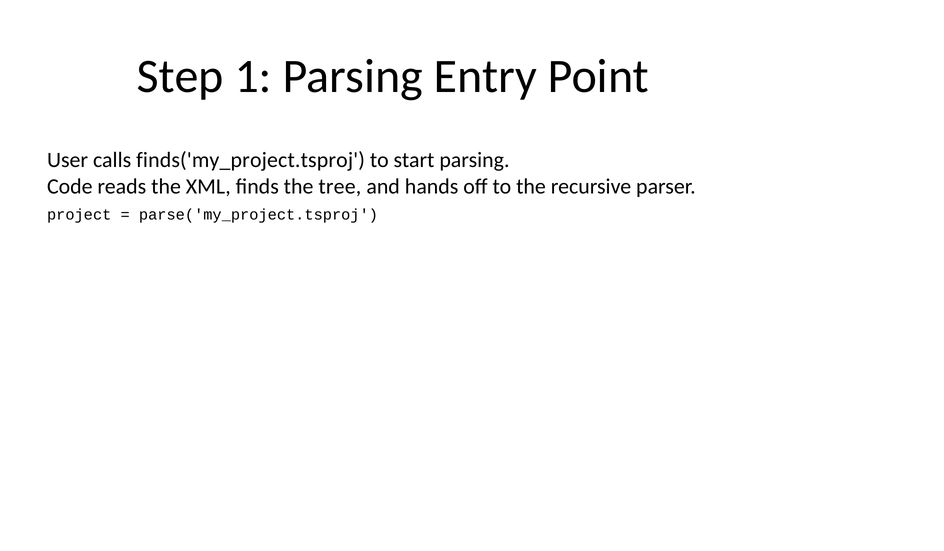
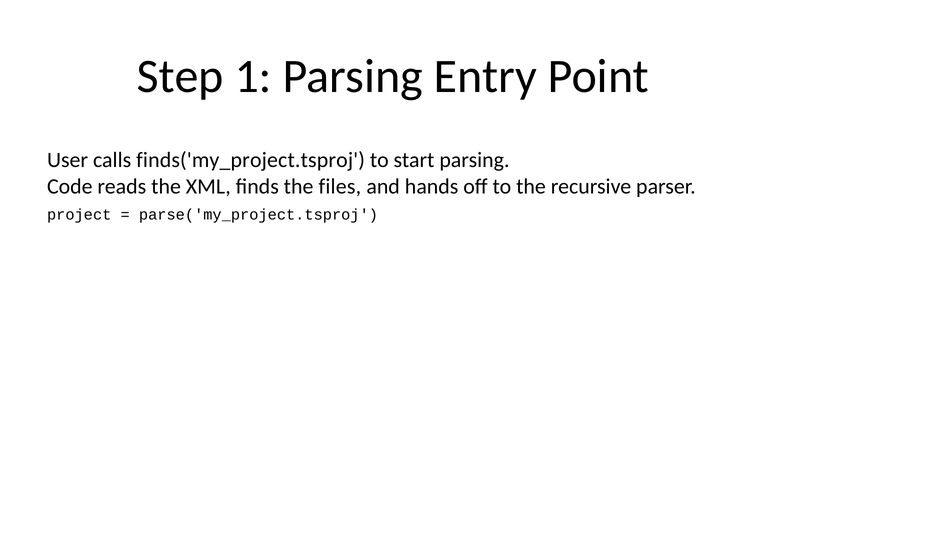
tree: tree -> files
